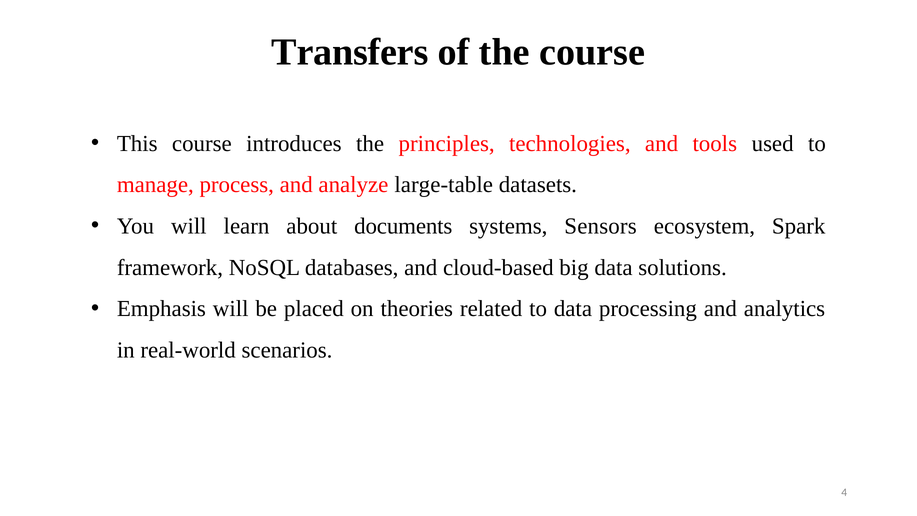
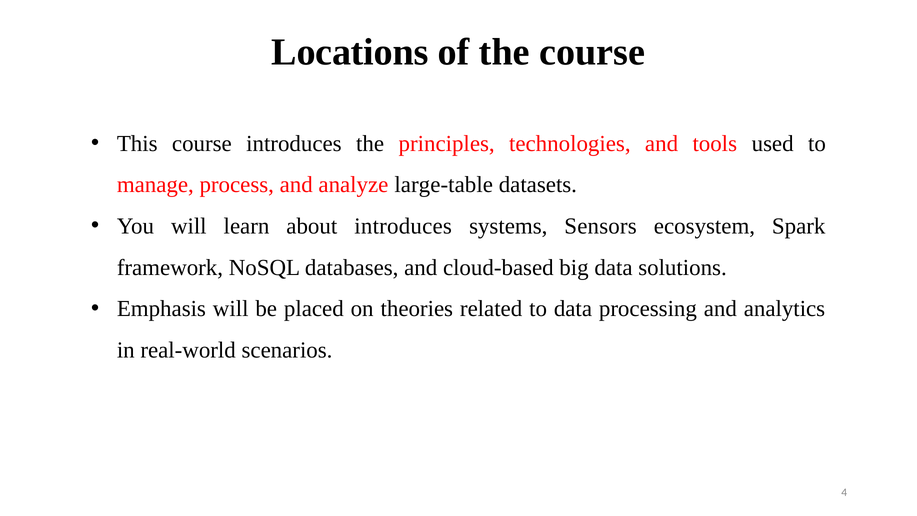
Transfers: Transfers -> Locations
about documents: documents -> introduces
